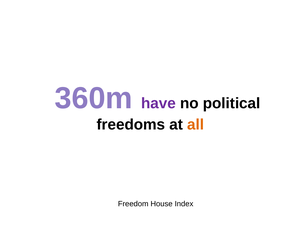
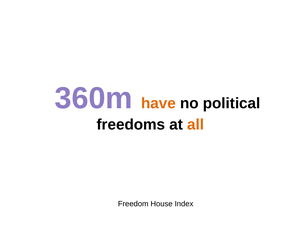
have colour: purple -> orange
